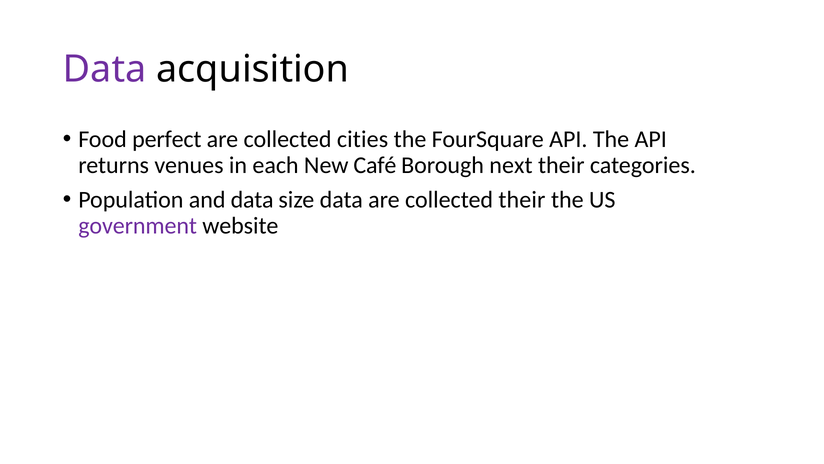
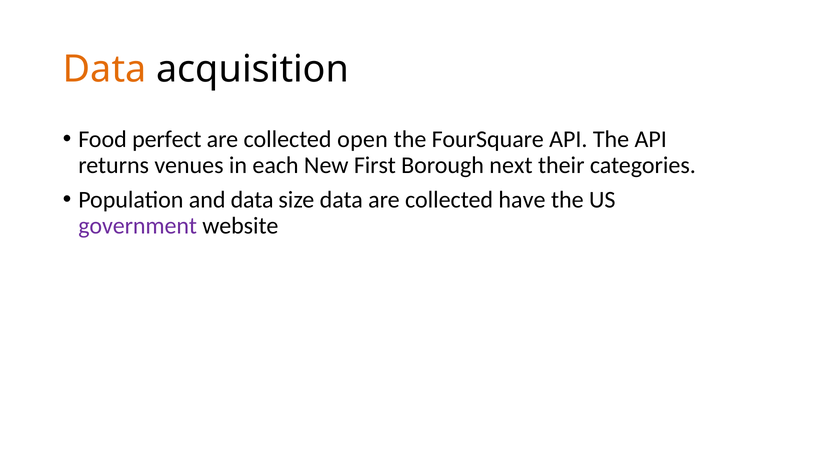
Data at (105, 69) colour: purple -> orange
cities: cities -> open
Café: Café -> First
collected their: their -> have
